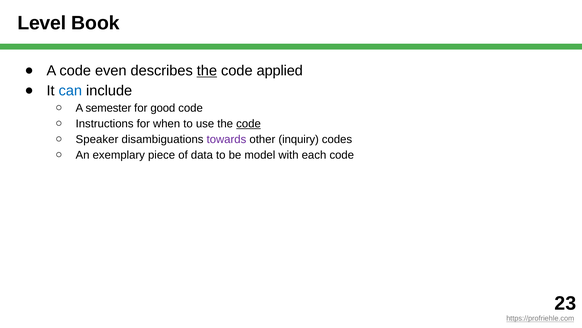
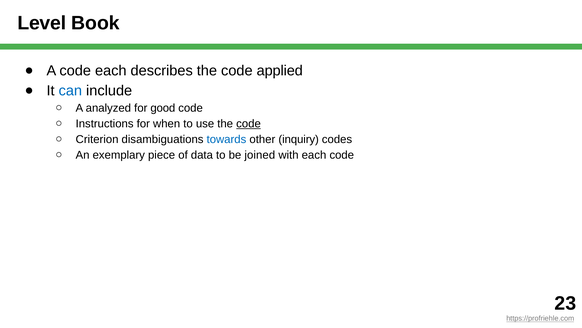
code even: even -> each
the at (207, 71) underline: present -> none
semester: semester -> analyzed
Speaker: Speaker -> Criterion
towards colour: purple -> blue
model: model -> joined
